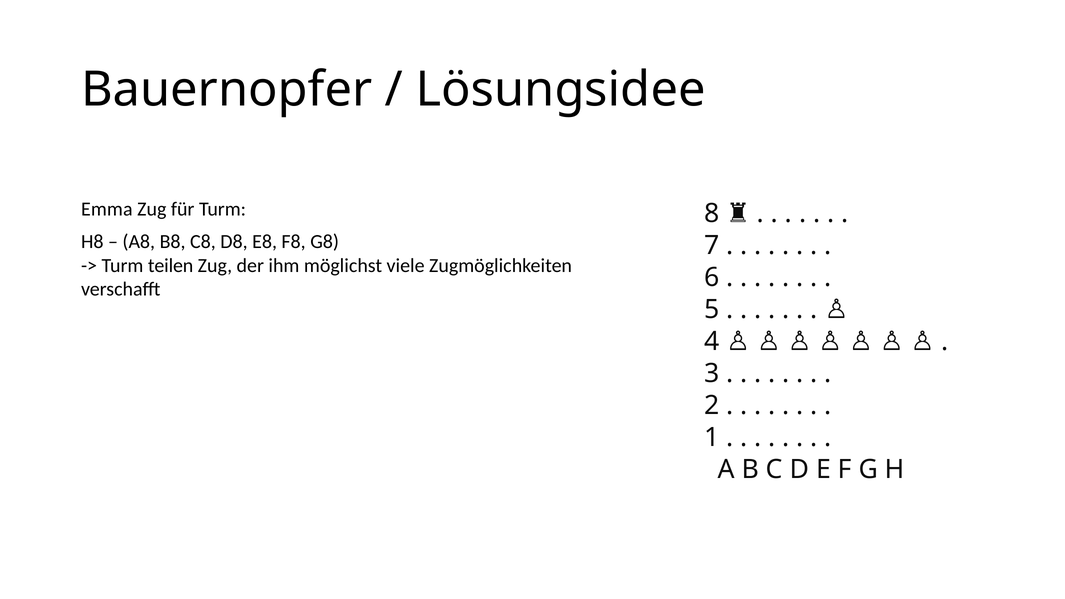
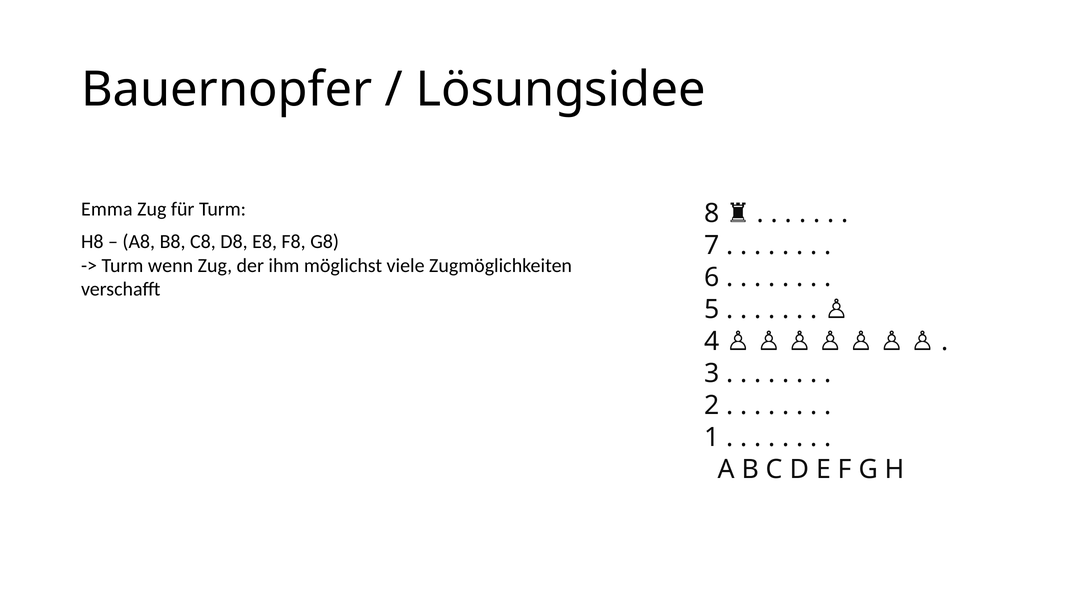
teilen: teilen -> wenn
